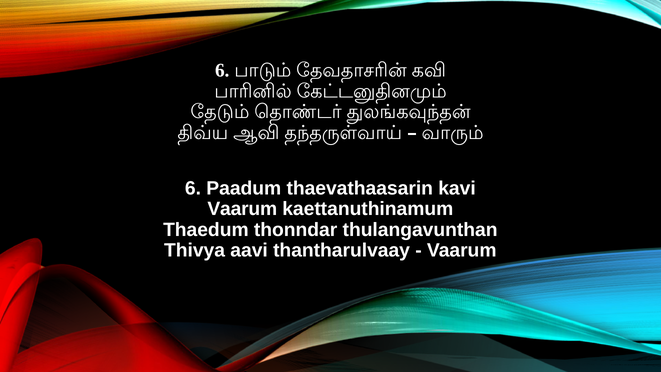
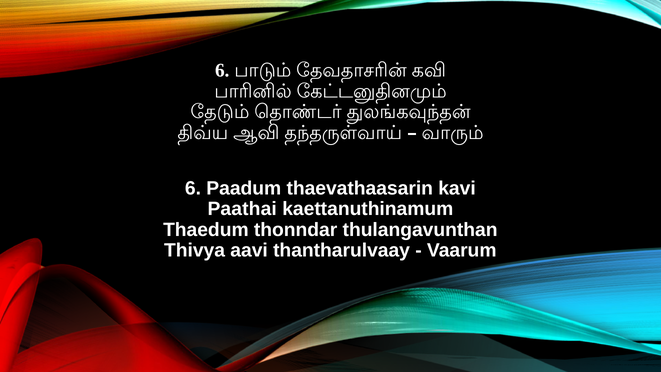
Vaarum at (242, 209): Vaarum -> Paathai
